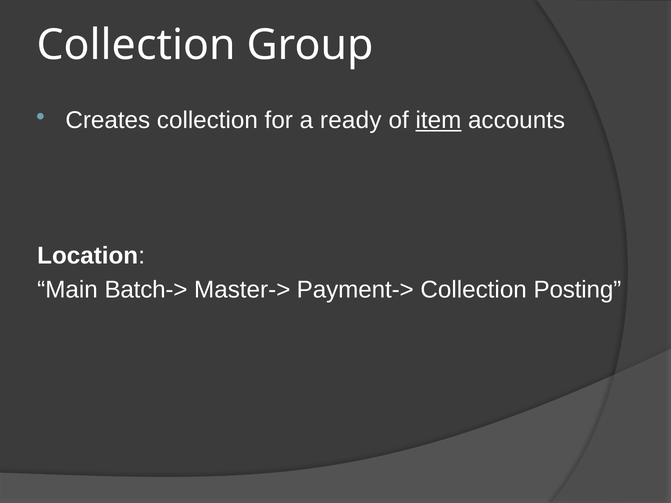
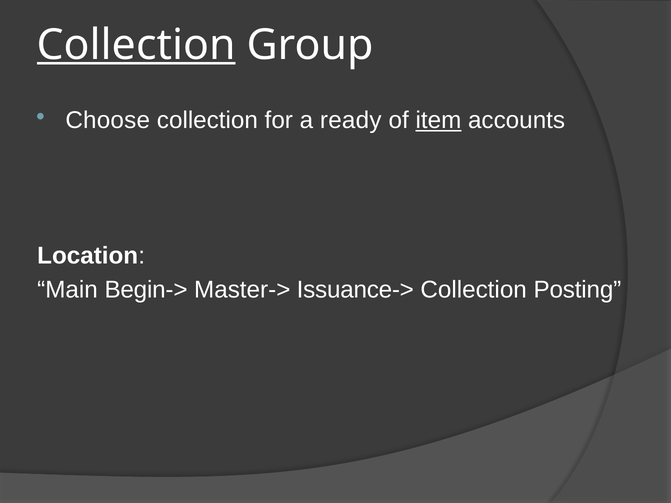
Collection at (136, 45) underline: none -> present
Creates: Creates -> Choose
Batch->: Batch-> -> Begin->
Payment->: Payment-> -> Issuance->
